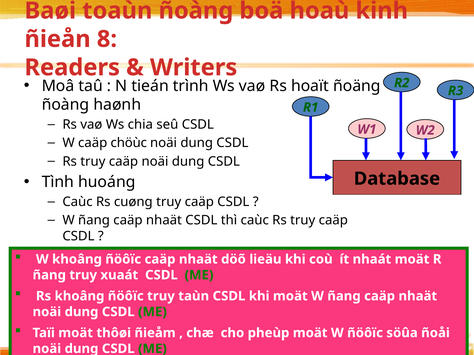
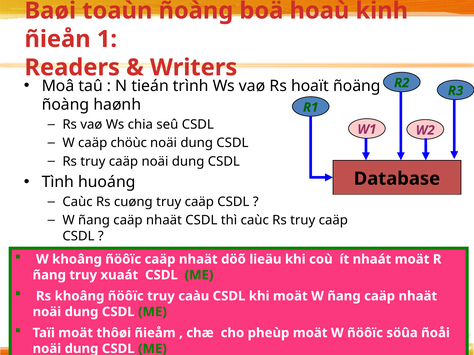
8: 8 -> 1
taùn: taùn -> caàu
